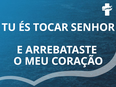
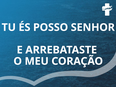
TOCAR: TOCAR -> POSSO
